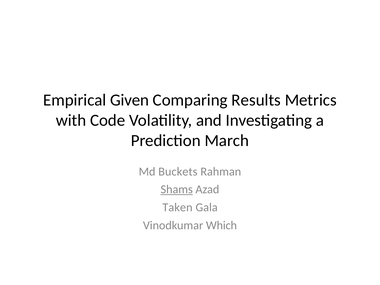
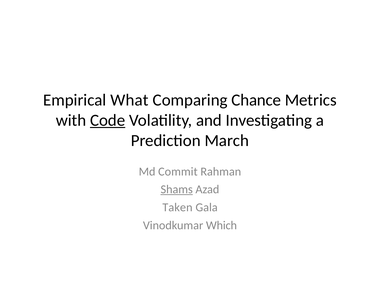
Given: Given -> What
Results: Results -> Chance
Code underline: none -> present
Buckets: Buckets -> Commit
